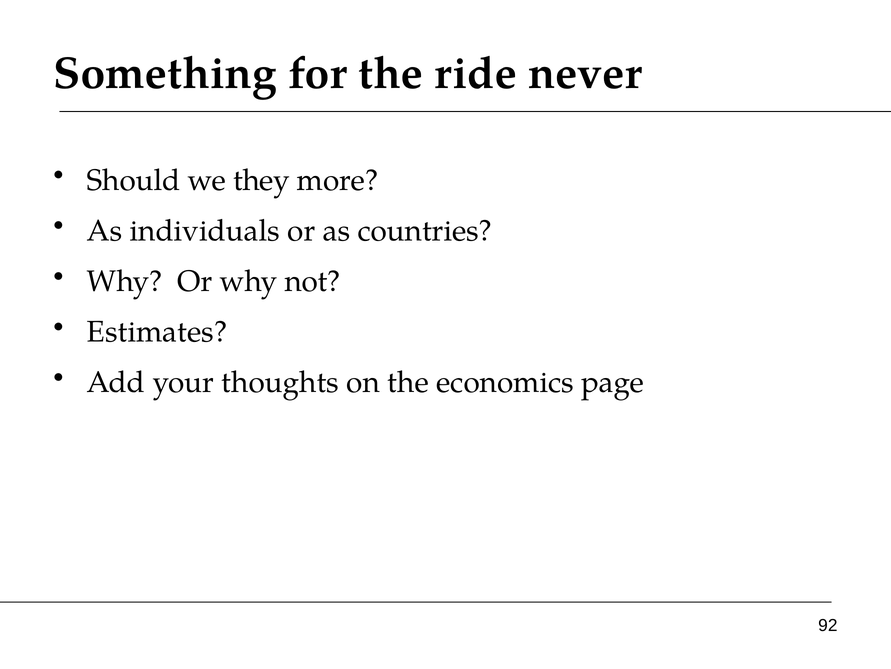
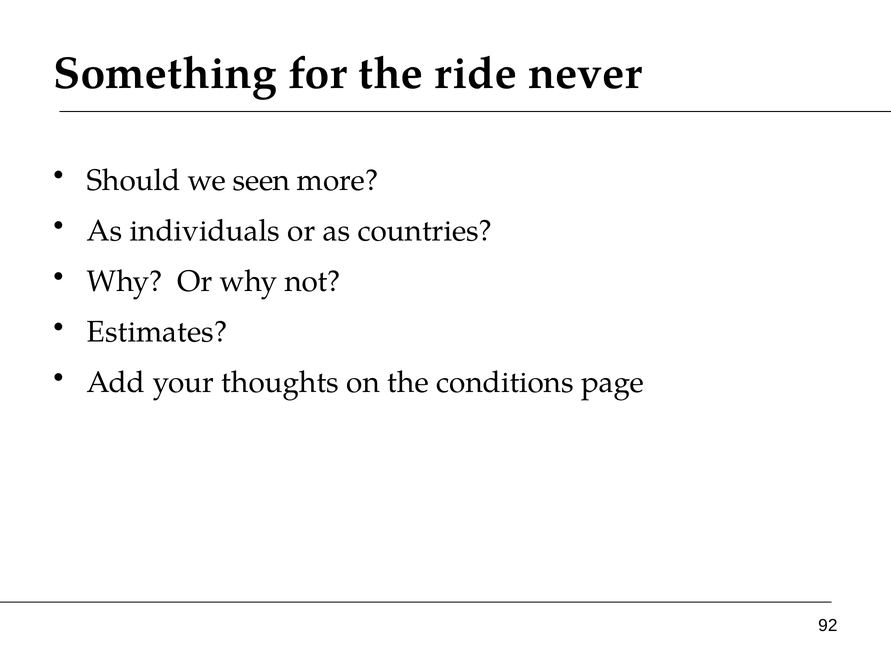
they: they -> seen
economics: economics -> conditions
